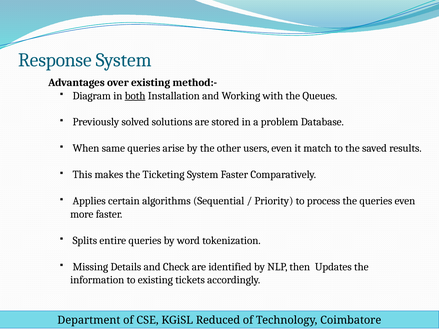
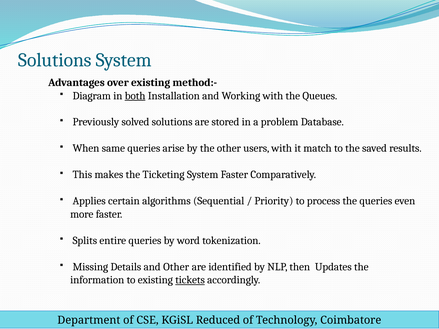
Response at (55, 60): Response -> Solutions
users even: even -> with
and Check: Check -> Other
tickets underline: none -> present
